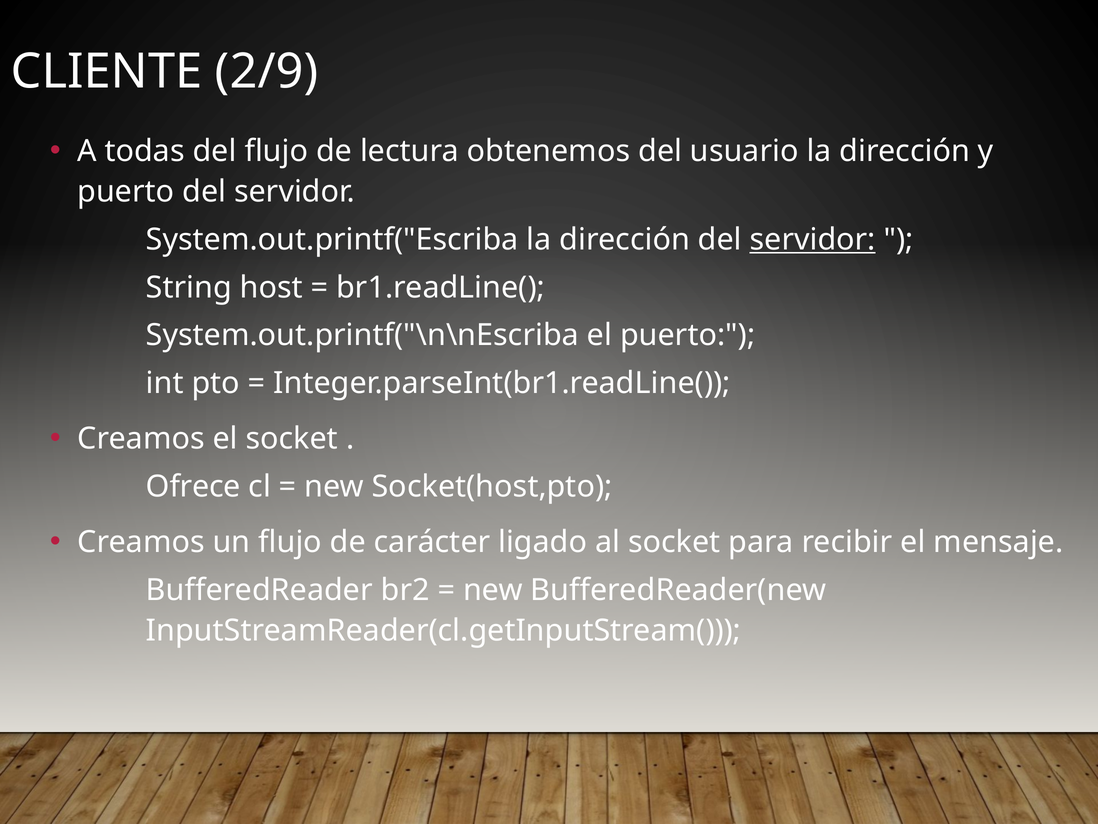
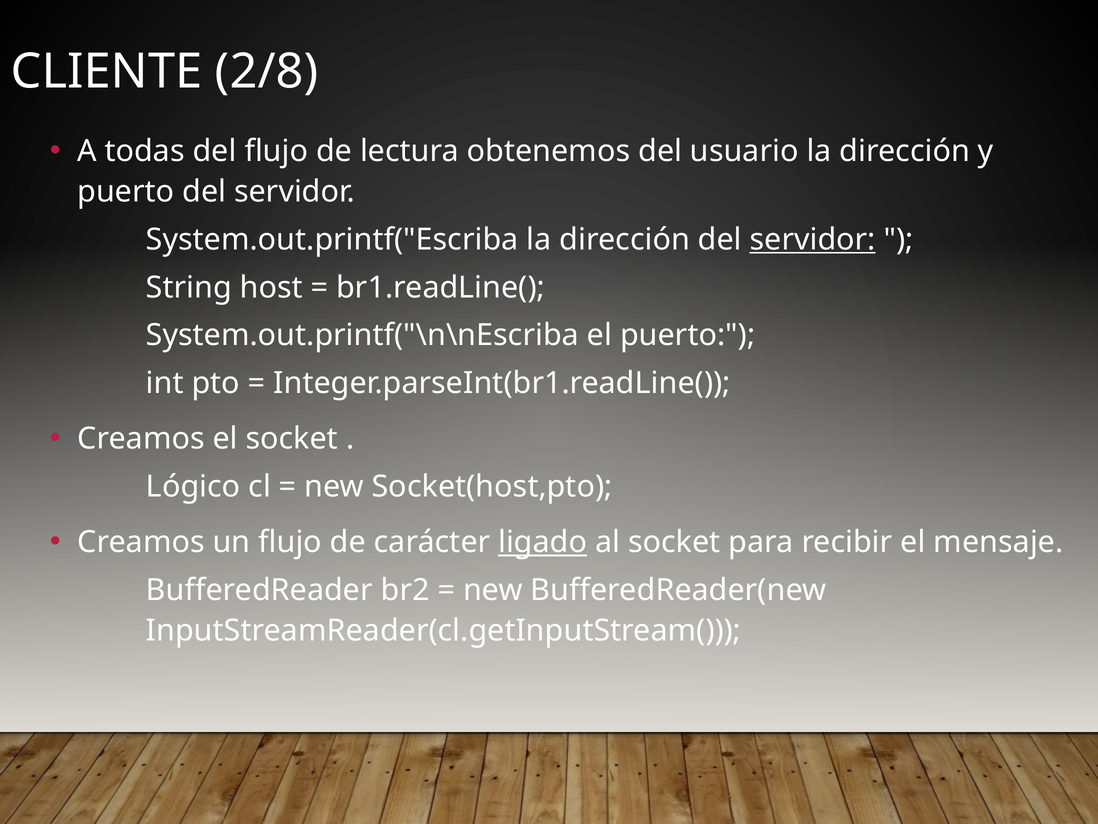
2/9: 2/9 -> 2/8
Ofrece: Ofrece -> Lógico
ligado underline: none -> present
